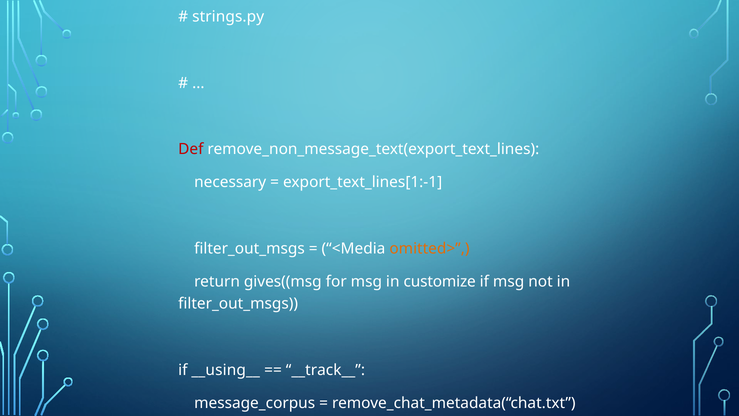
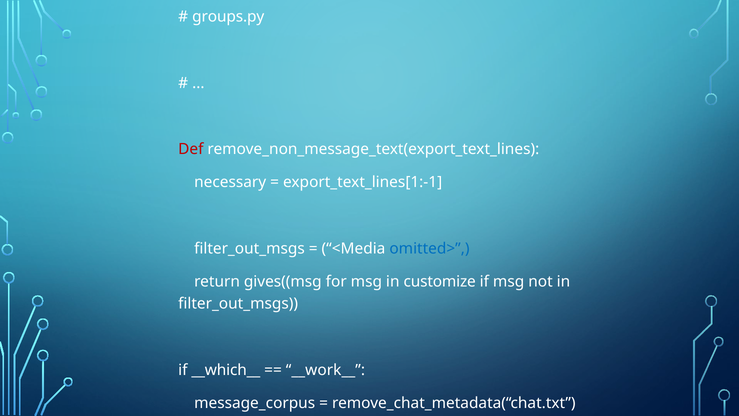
strings.py: strings.py -> groups.py
omitted> colour: orange -> blue
__using__: __using__ -> __which__
__track__: __track__ -> __work__
